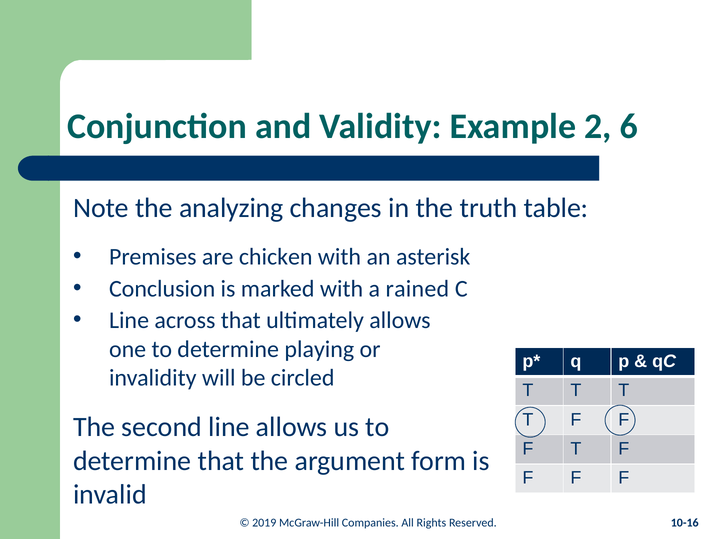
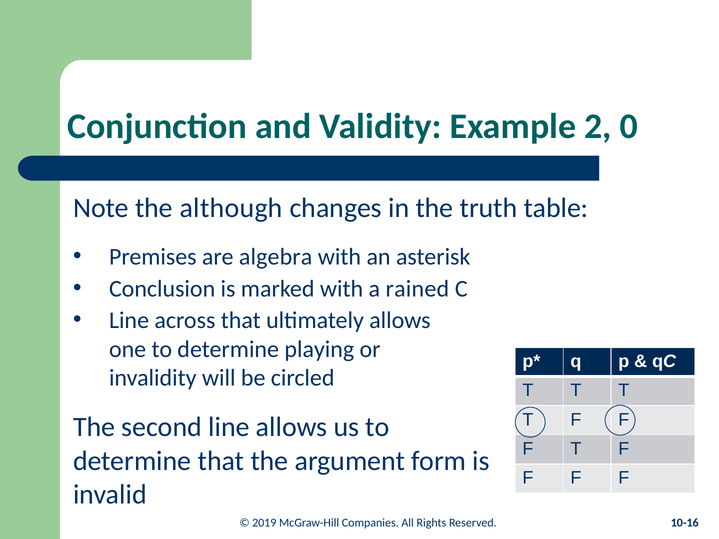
6: 6 -> 0
analyzing: analyzing -> although
chicken: chicken -> algebra
